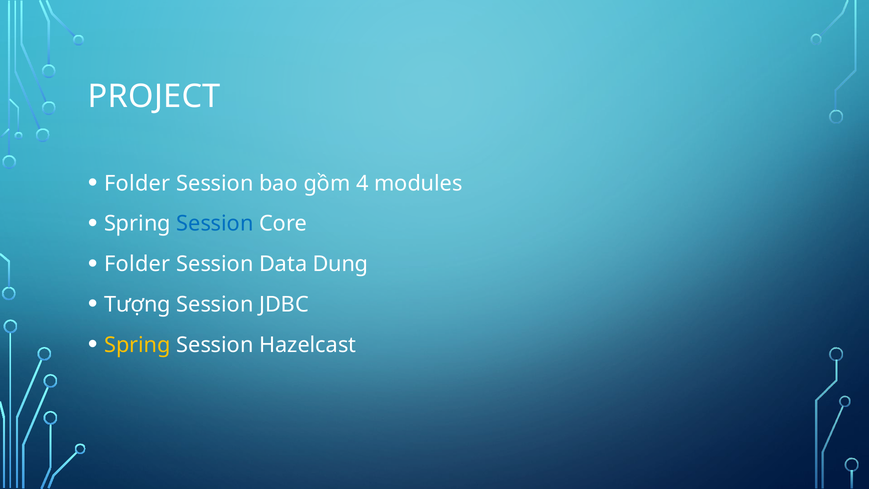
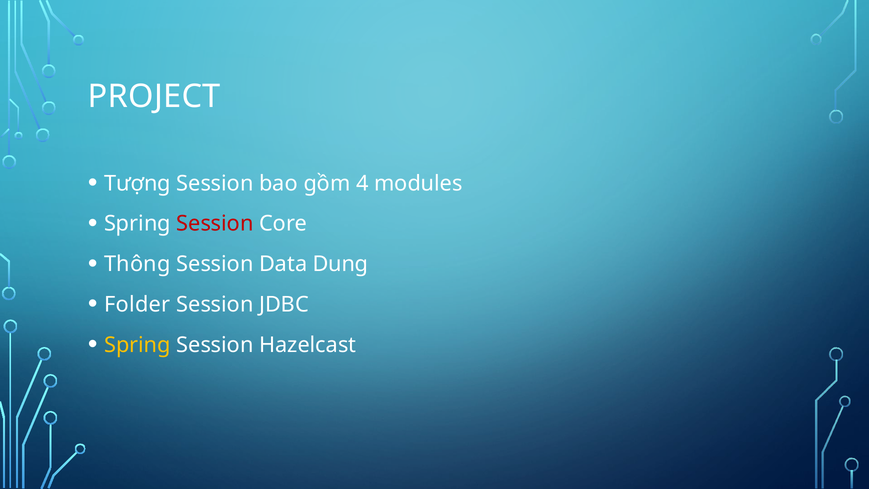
Folder at (137, 183): Folder -> Tượng
Session at (215, 224) colour: blue -> red
Folder at (137, 264): Folder -> Thông
Tượng: Tượng -> Folder
